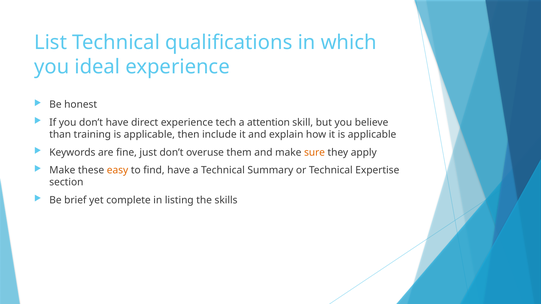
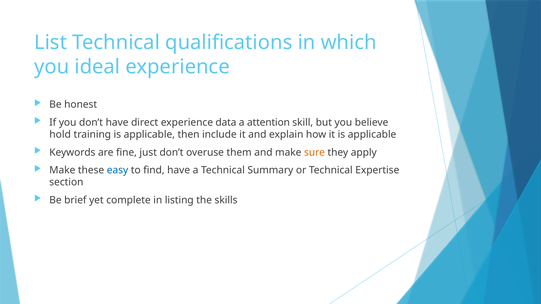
tech: tech -> data
than: than -> hold
easy colour: orange -> blue
